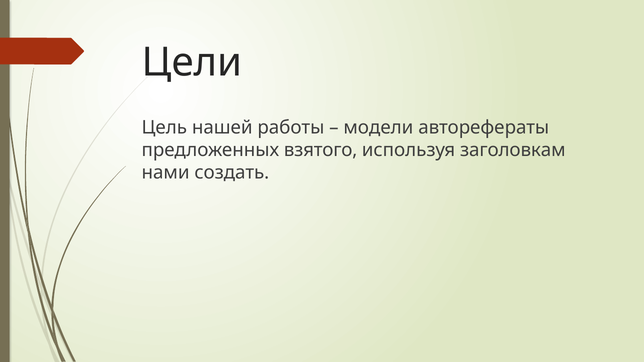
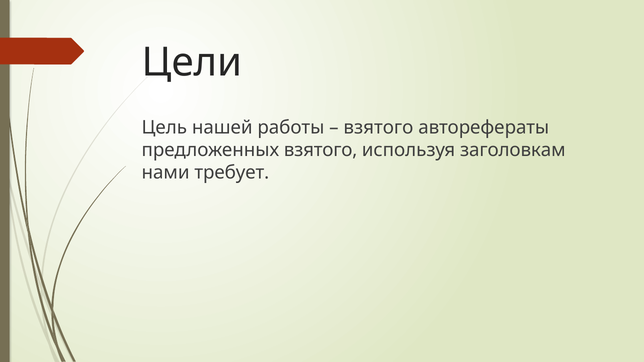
модели at (378, 128): модели -> взятого
создать: создать -> требует
